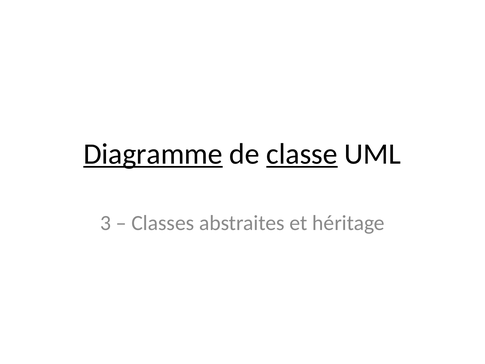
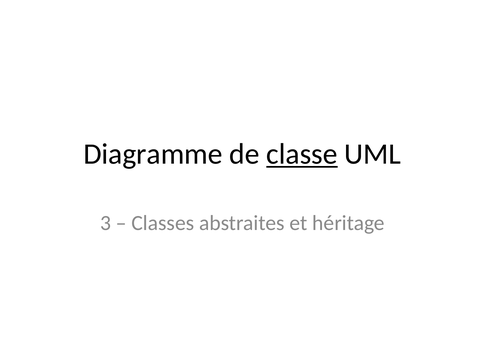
Diagramme underline: present -> none
